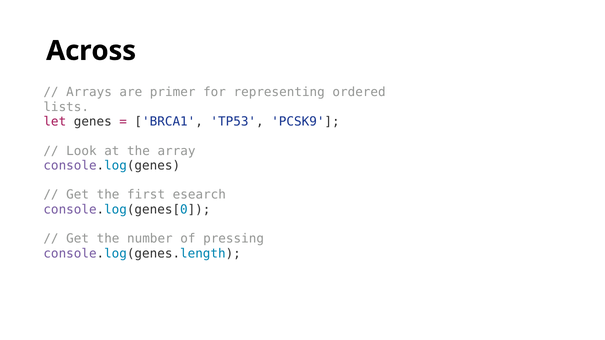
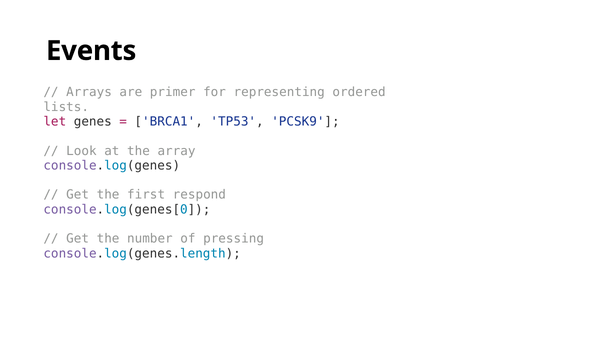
Across: Across -> Events
esearch: esearch -> respond
